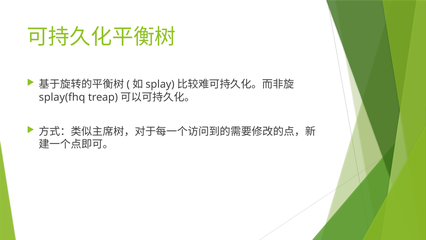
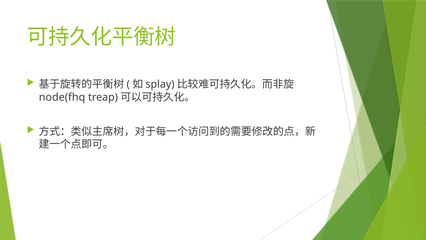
splay(fhq: splay(fhq -> node(fhq
